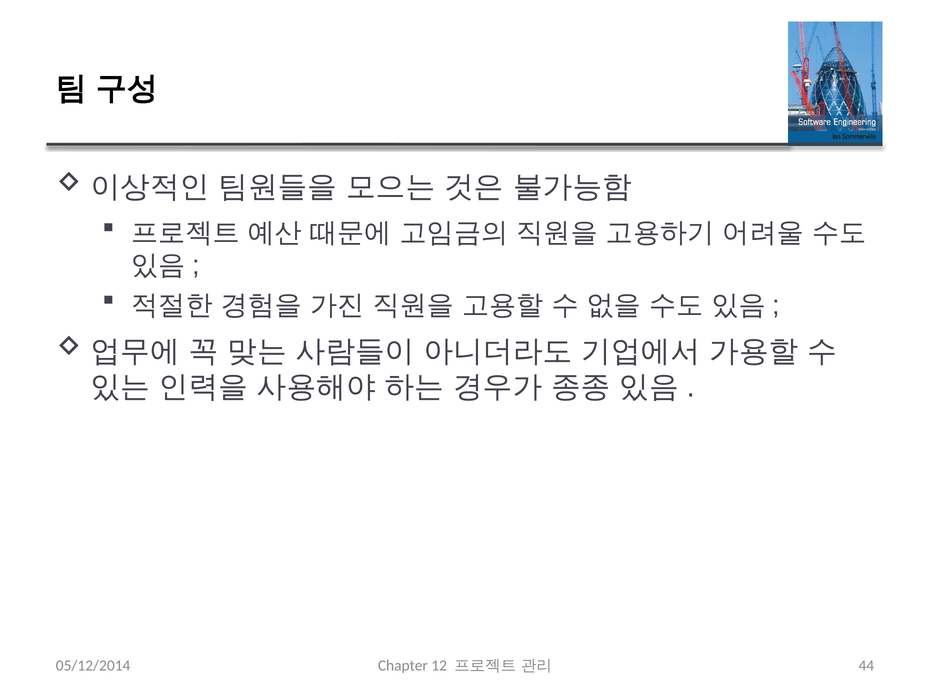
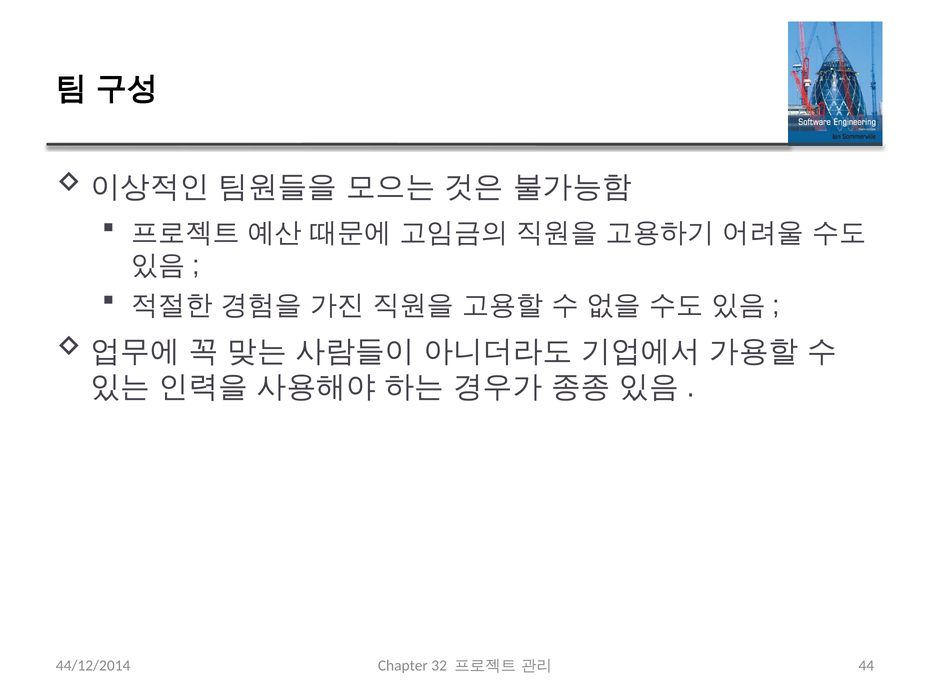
05/12/2014: 05/12/2014 -> 44/12/2014
12: 12 -> 32
